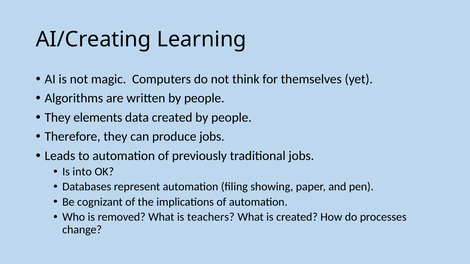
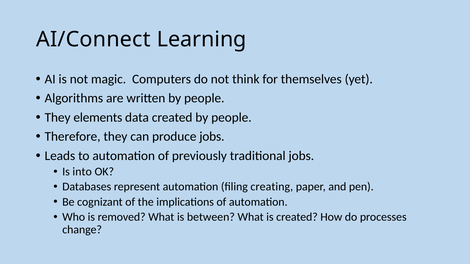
AI/Creating: AI/Creating -> AI/Connect
showing: showing -> creating
teachers: teachers -> between
